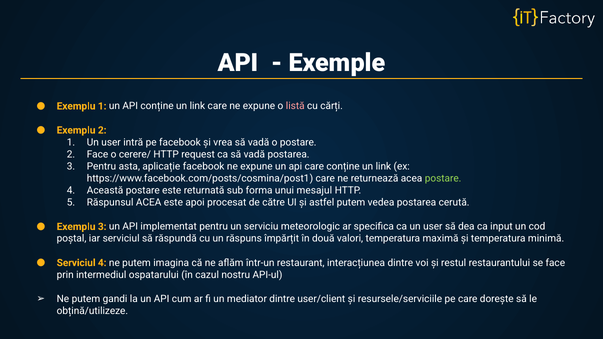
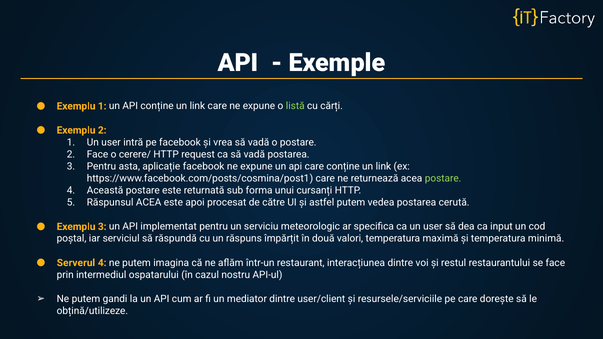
listă colour: pink -> light green
mesajul: mesajul -> cursanți
Serviciul at (76, 263): Serviciul -> Serverul
